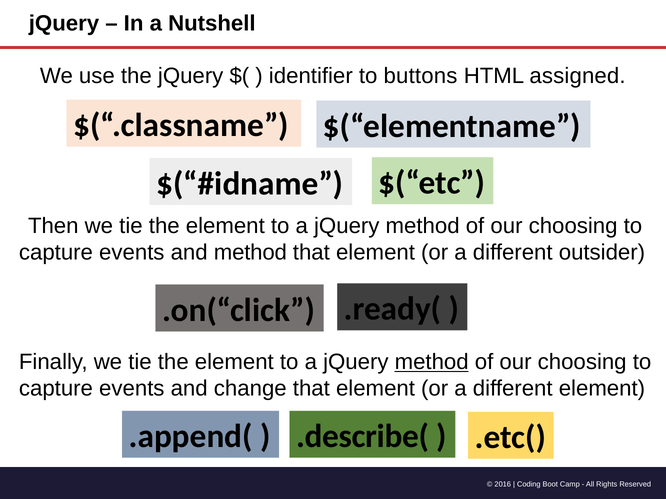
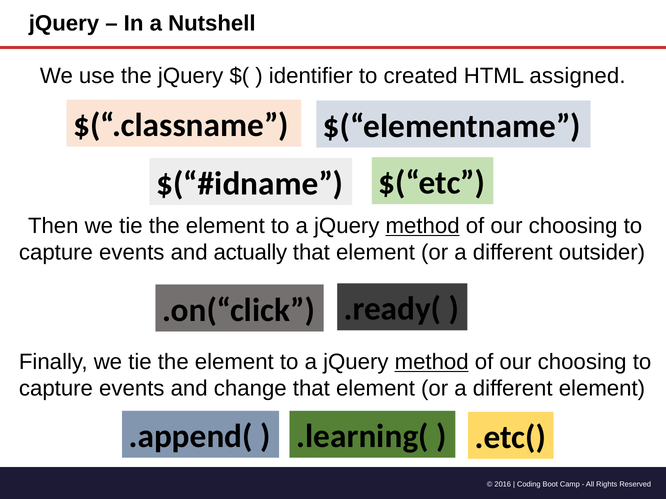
buttons: buttons -> created
method at (423, 226) underline: none -> present
and method: method -> actually
.describe(: .describe( -> .learning(
